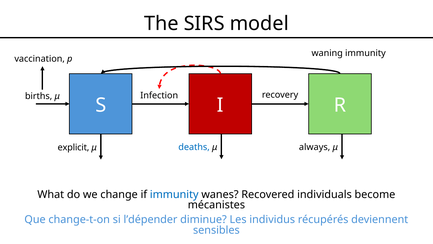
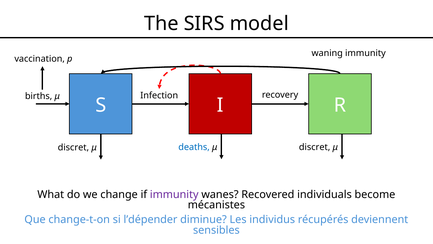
explicit at (73, 147): explicit -> discret
always at (315, 147): always -> discret
immunity at (174, 194) colour: blue -> purple
